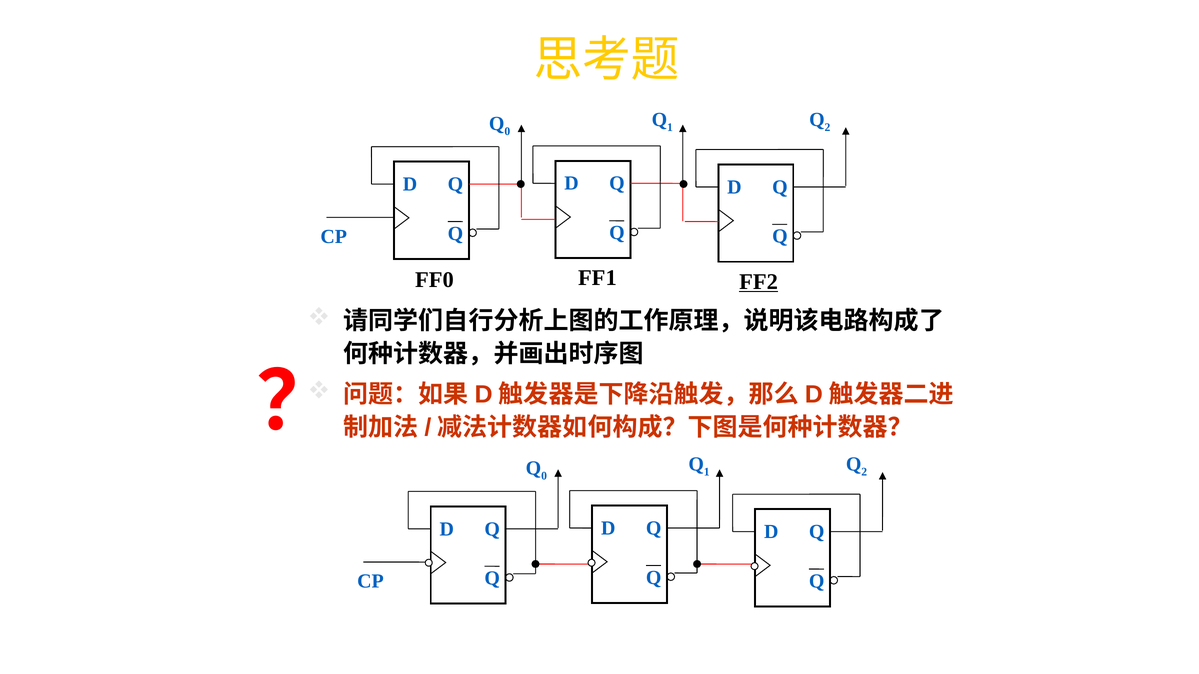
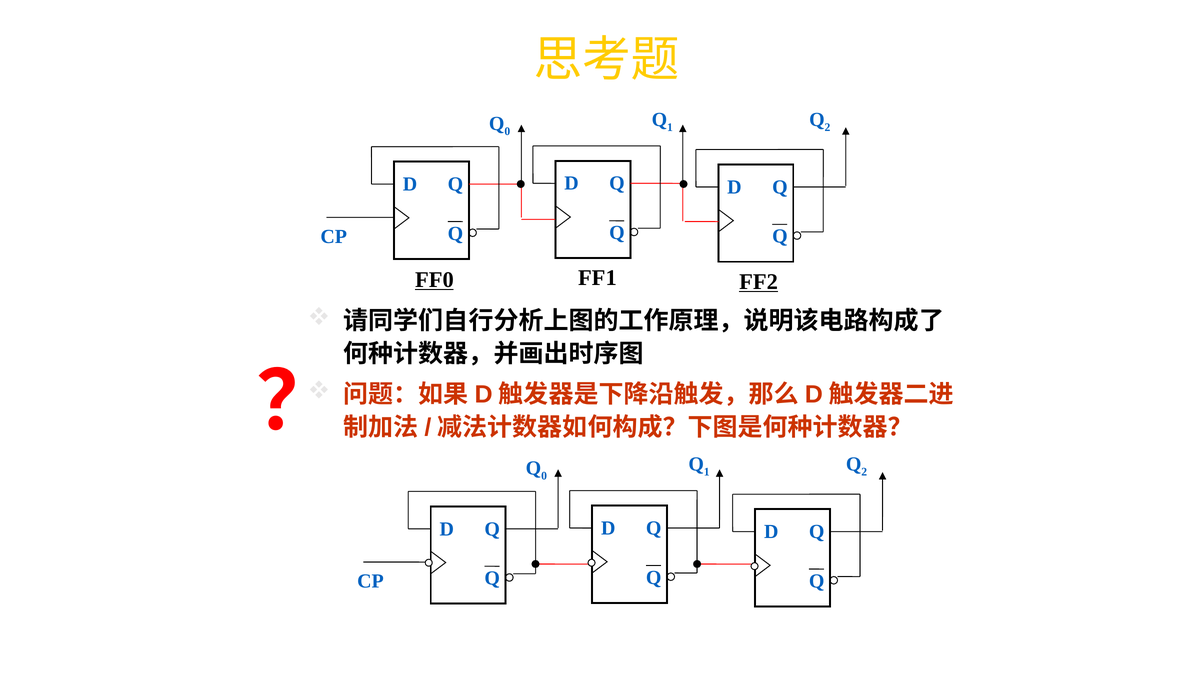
FF0 underline: none -> present
